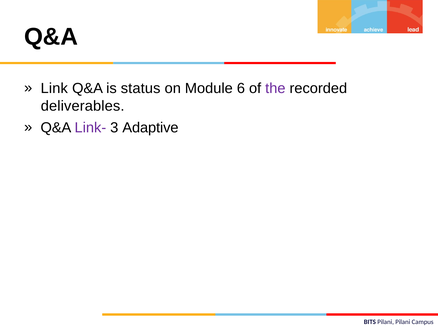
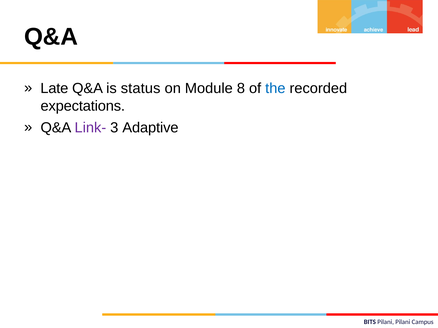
Link: Link -> Late
6: 6 -> 8
the colour: purple -> blue
deliverables: deliverables -> expectations
